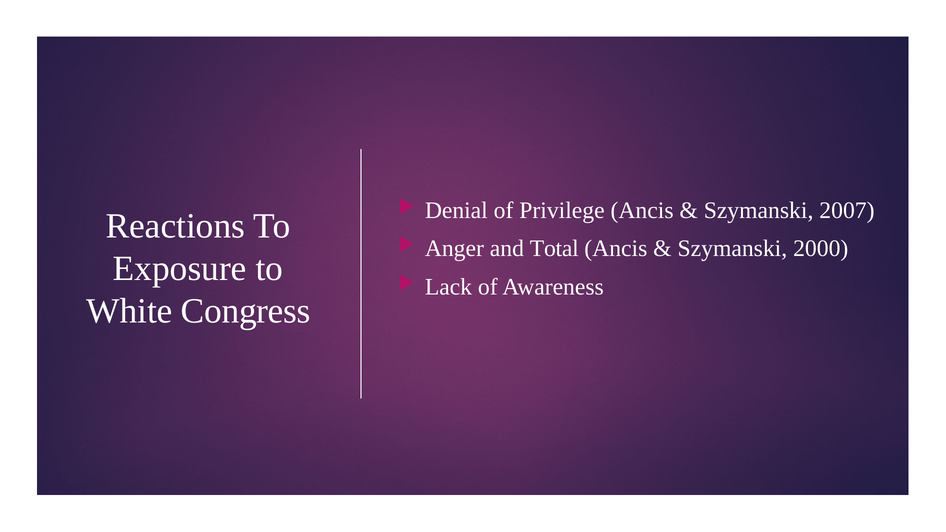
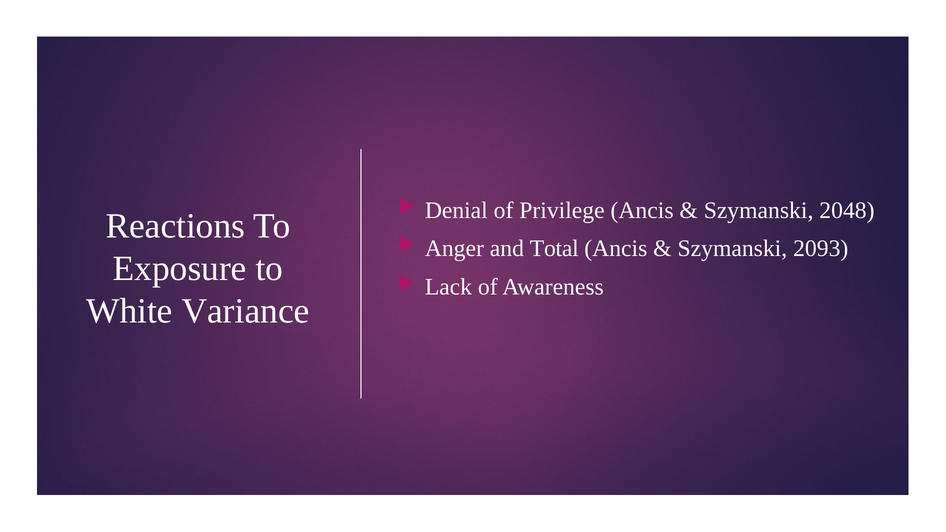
2007: 2007 -> 2048
2000: 2000 -> 2093
Congress: Congress -> Variance
